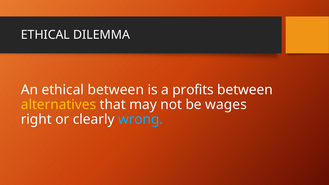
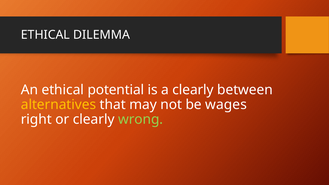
ethical between: between -> potential
a profits: profits -> clearly
wrong colour: light blue -> light green
